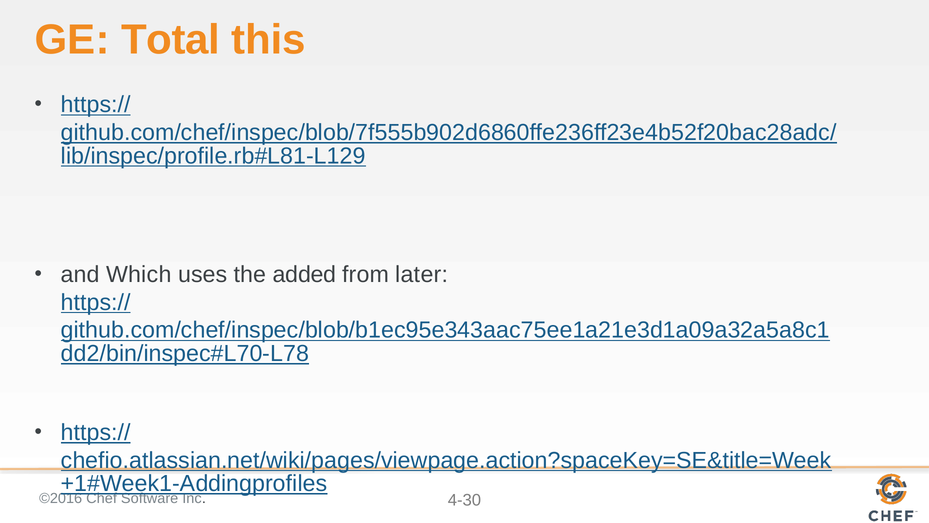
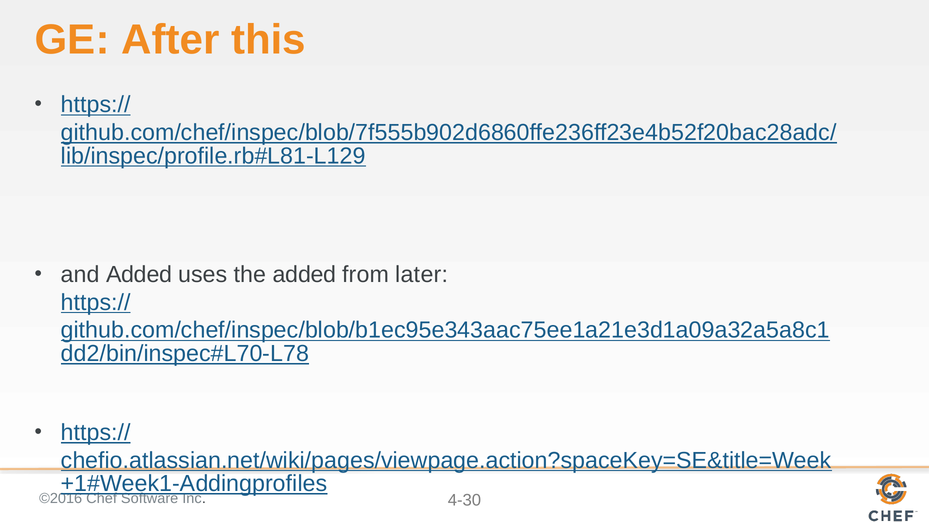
Total: Total -> After
and Which: Which -> Added
